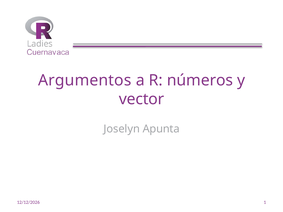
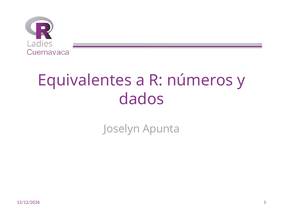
Argumentos: Argumentos -> Equivalentes
vector: vector -> dados
